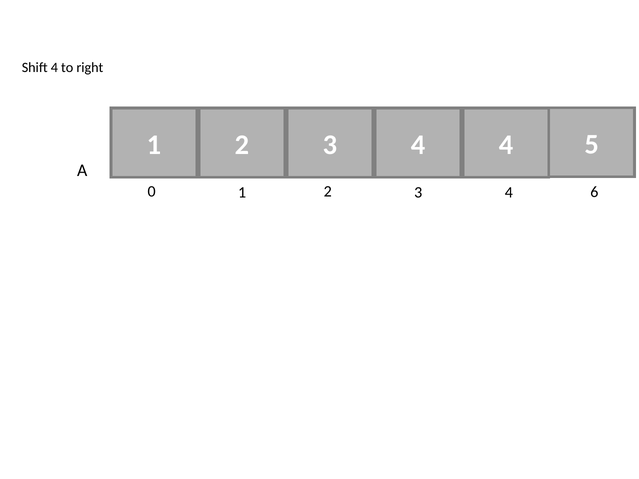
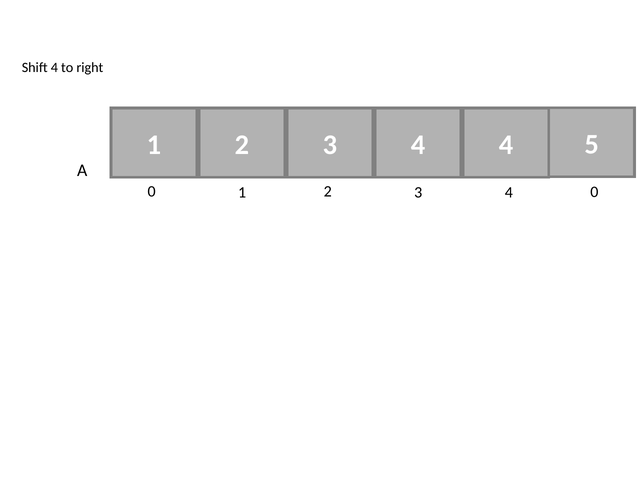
4 6: 6 -> 0
